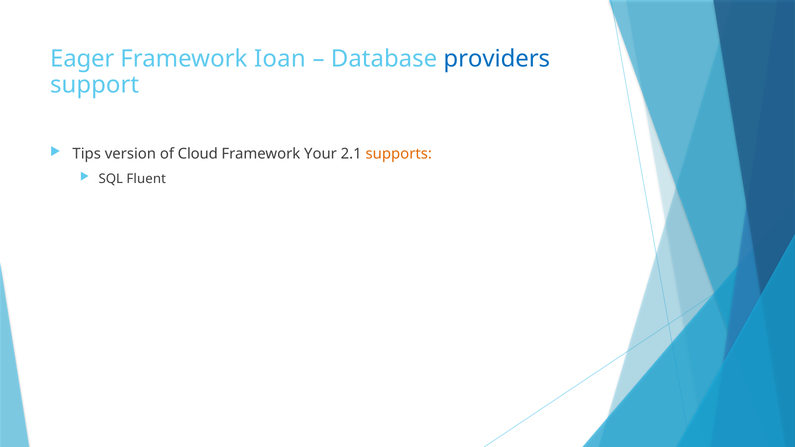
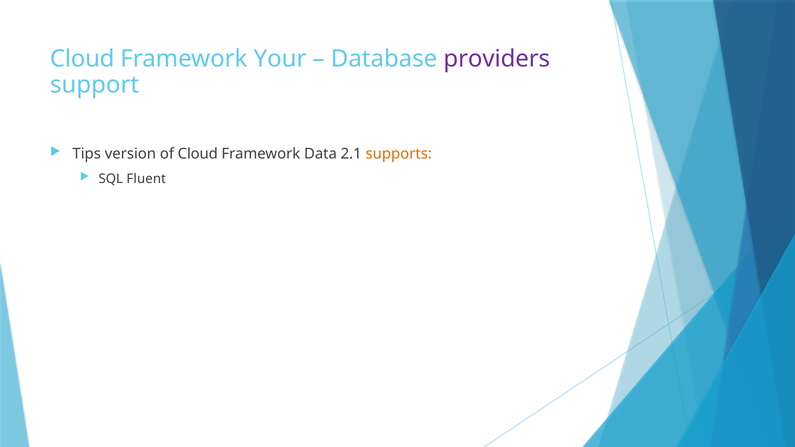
Eager at (82, 59): Eager -> Cloud
Ioan: Ioan -> Your
providers colour: blue -> purple
Your: Your -> Data
